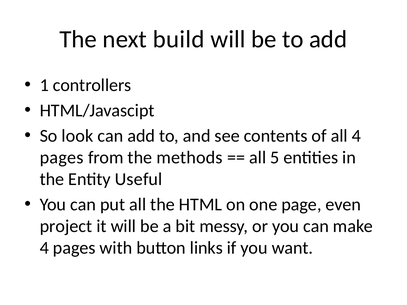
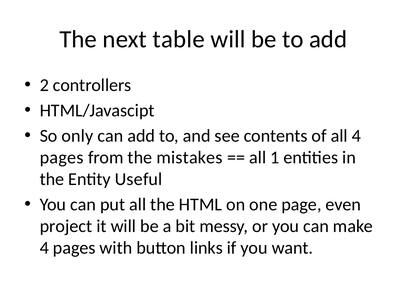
build: build -> table
1: 1 -> 2
look: look -> only
methods: methods -> mistakes
5: 5 -> 1
